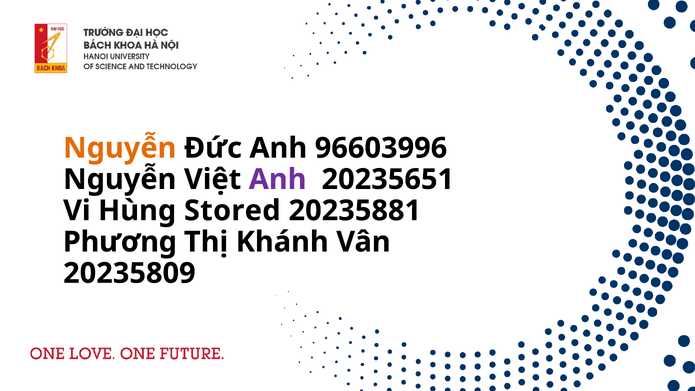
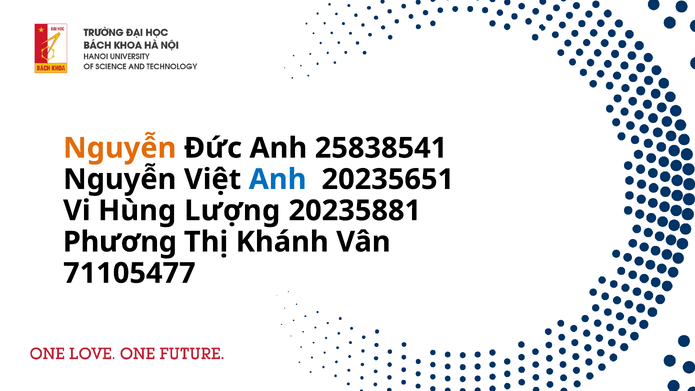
96603996: 96603996 -> 25838541
Anh at (278, 179) colour: purple -> blue
Stored: Stored -> Lượng
20235809: 20235809 -> 71105477
